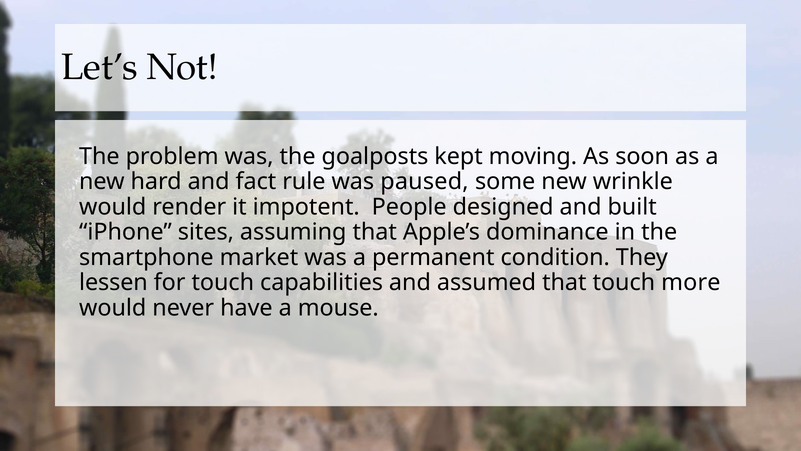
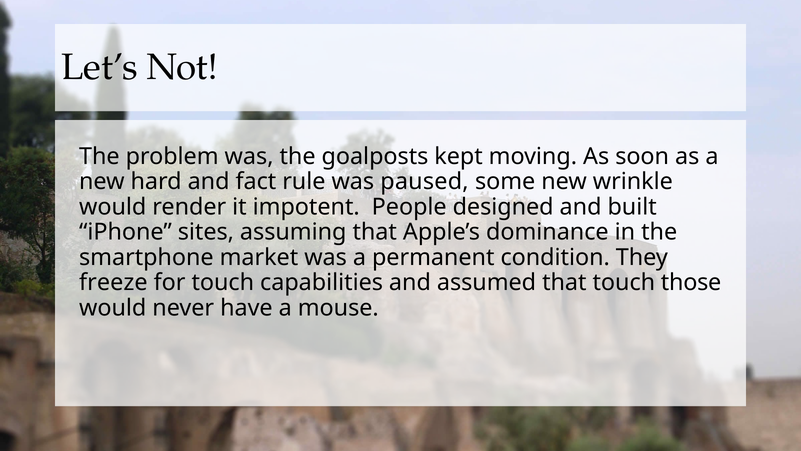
lessen: lessen -> freeze
more: more -> those
